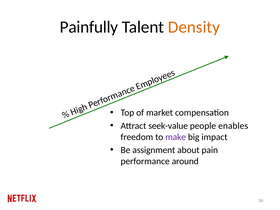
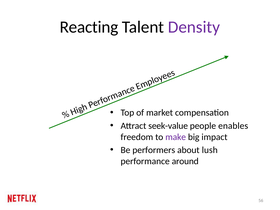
Painfully: Painfully -> Reacting
Density colour: orange -> purple
assignment: assignment -> performers
pain: pain -> lush
